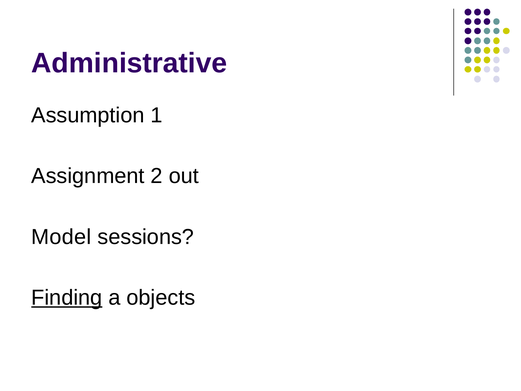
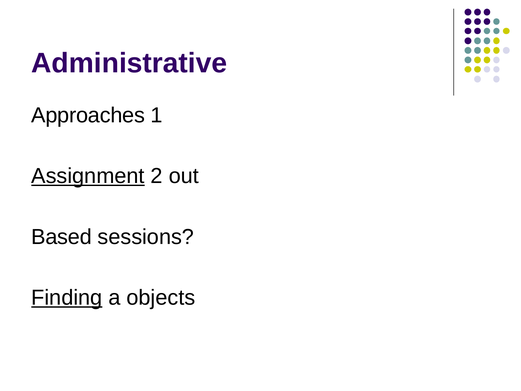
Assumption: Assumption -> Approaches
Assignment underline: none -> present
Model: Model -> Based
